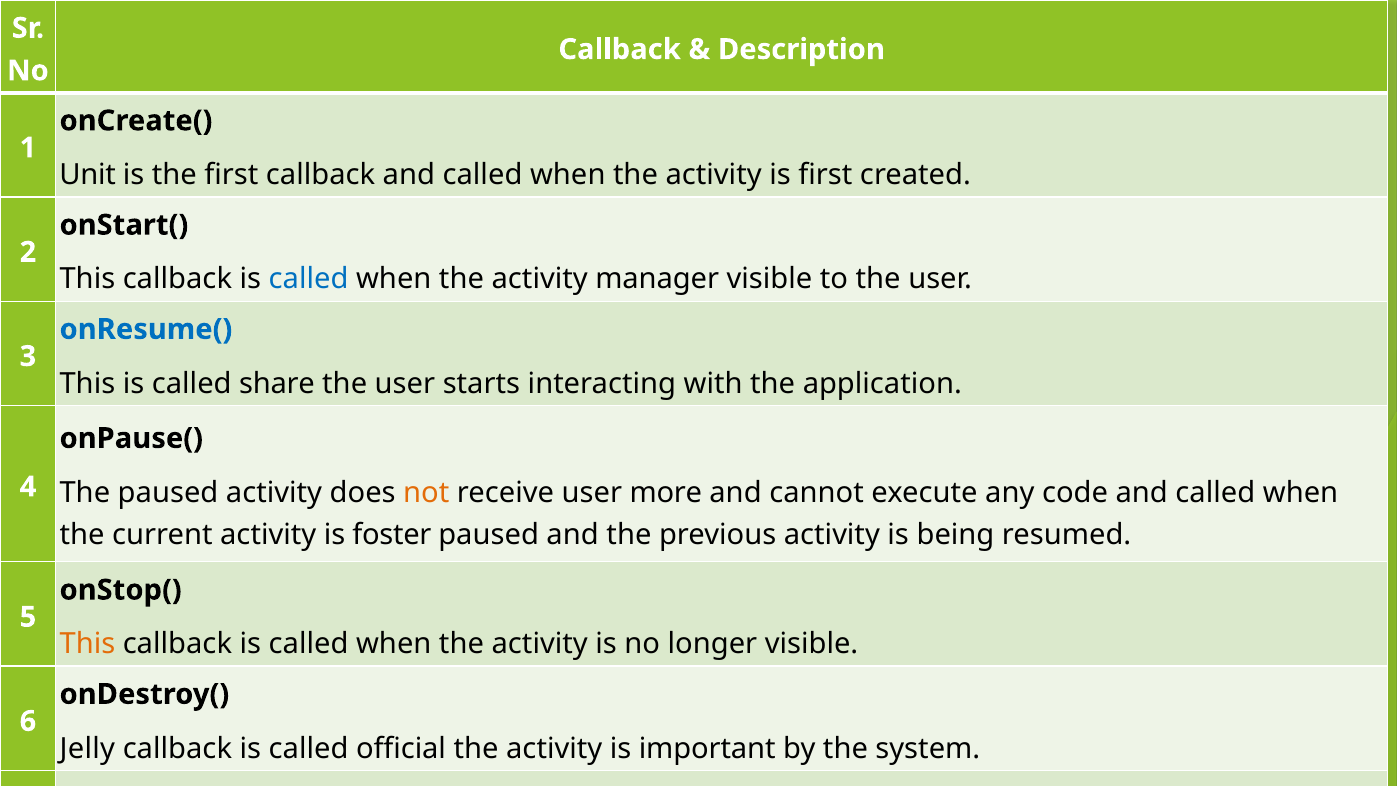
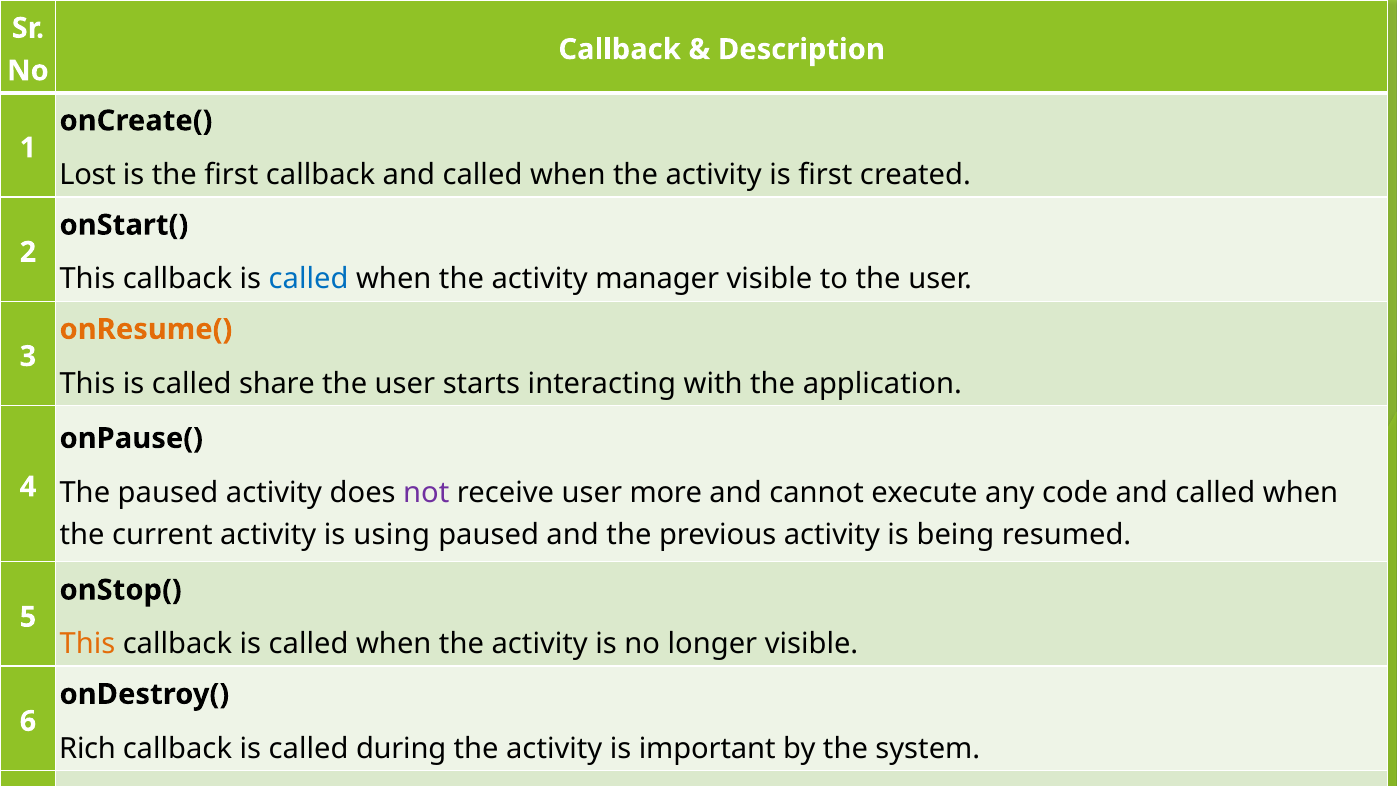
Unit: Unit -> Lost
onResume( colour: blue -> orange
not colour: orange -> purple
foster: foster -> using
Jelly: Jelly -> Rich
official: official -> during
